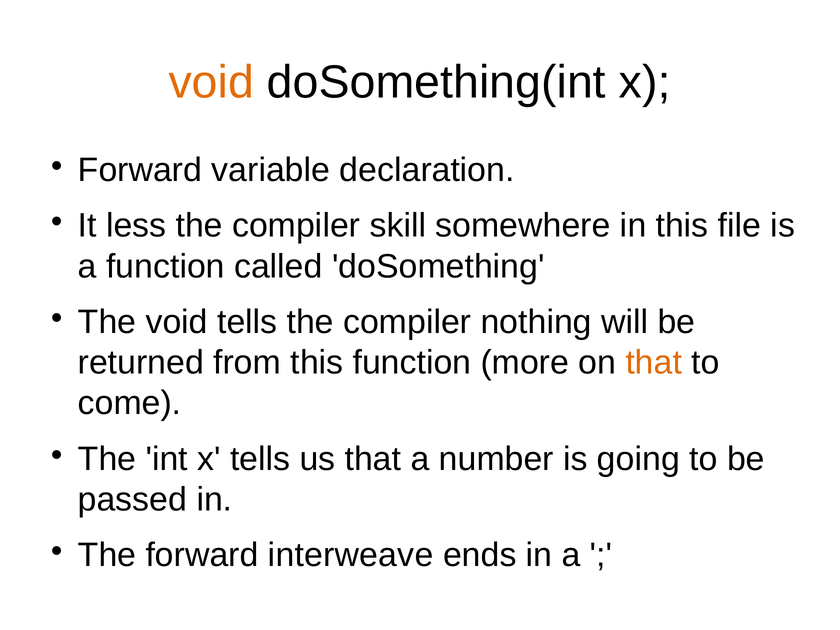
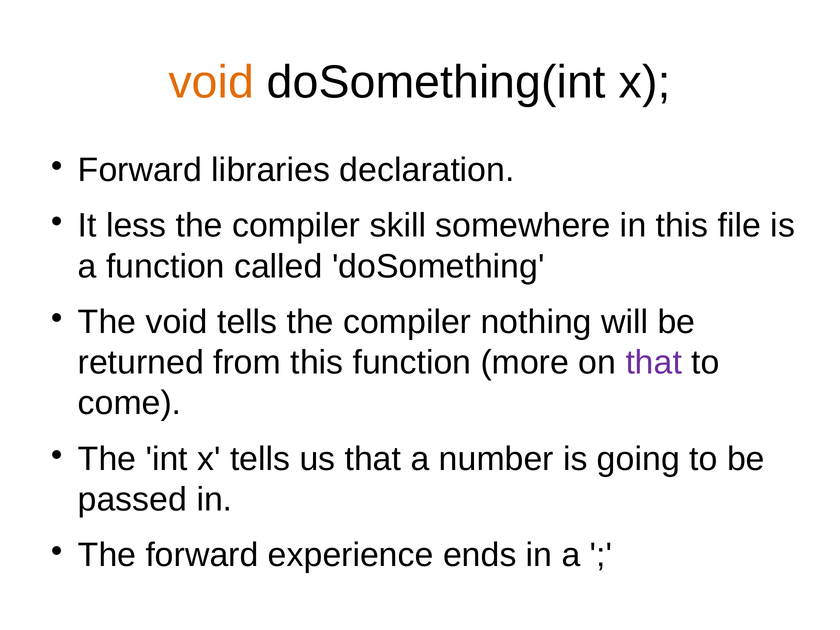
variable: variable -> libraries
that at (654, 363) colour: orange -> purple
interweave: interweave -> experience
